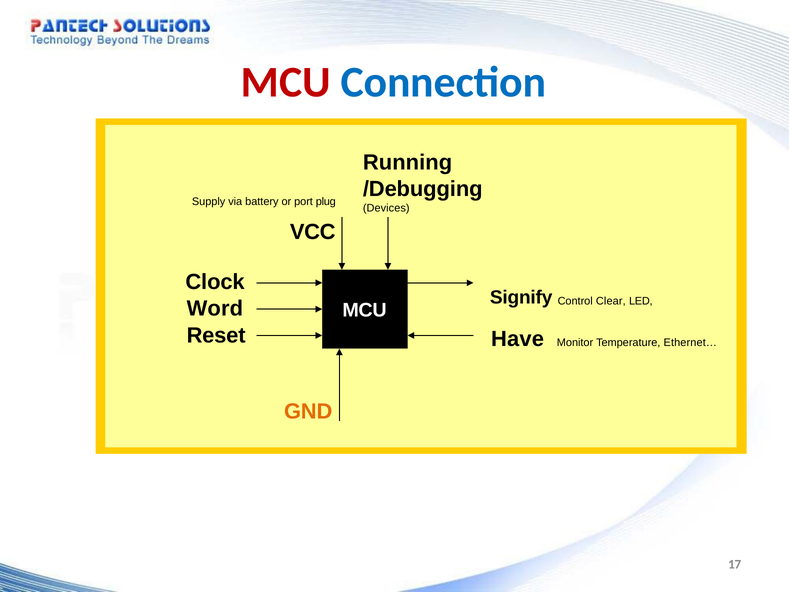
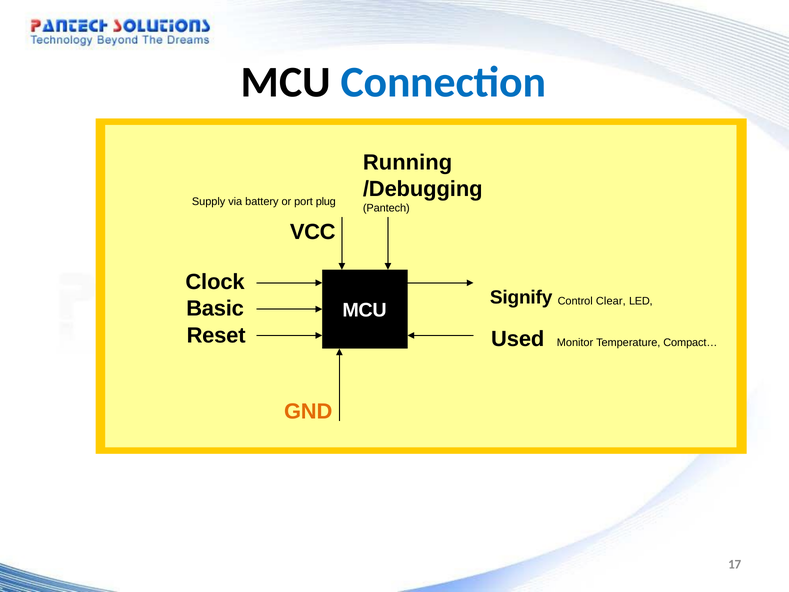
MCU at (286, 82) colour: red -> black
Devices: Devices -> Pantech
Word: Word -> Basic
Have: Have -> Used
Ethernet…: Ethernet… -> Compact…
